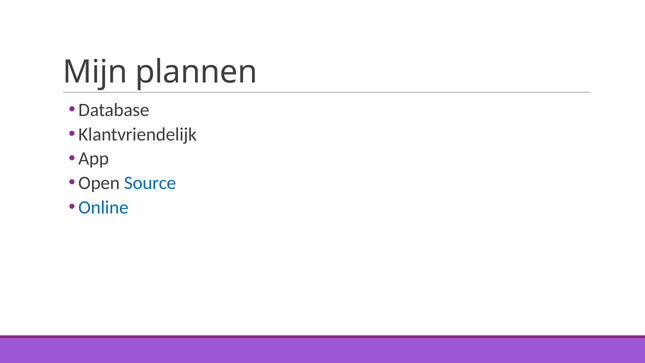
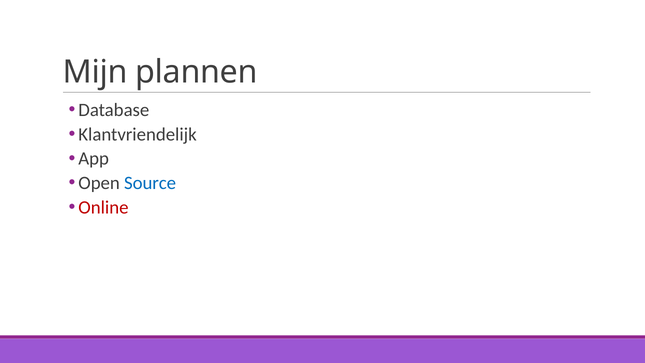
Online colour: blue -> red
